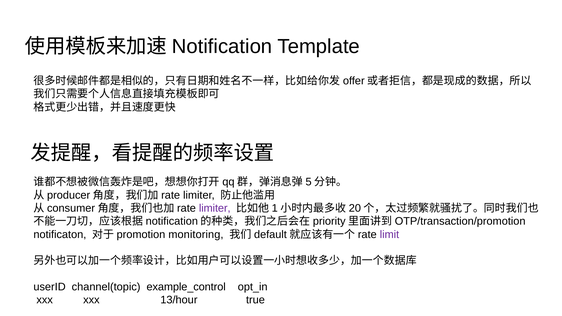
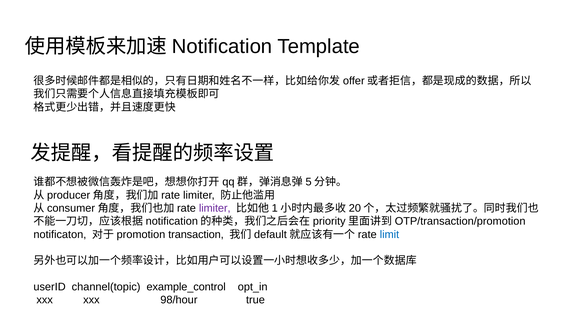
monitoring: monitoring -> transaction
limit colour: purple -> blue
13/hour: 13/hour -> 98/hour
